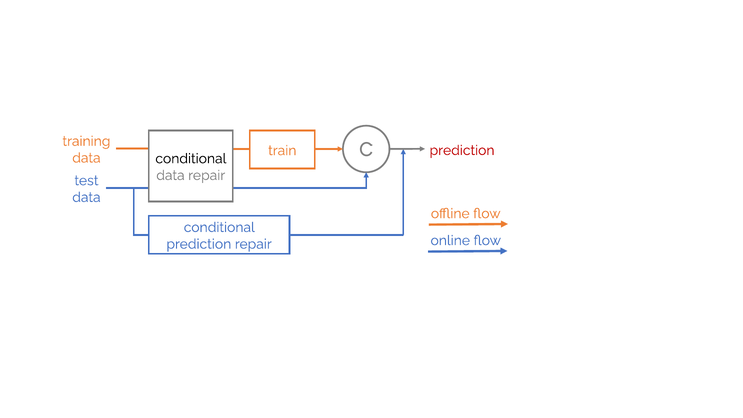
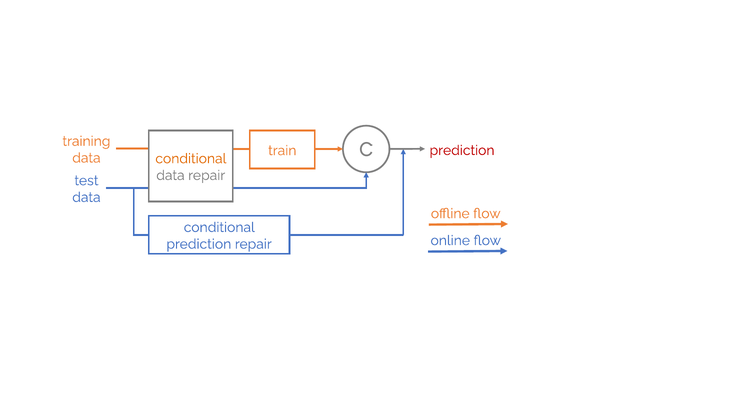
conditional at (191, 159) colour: black -> orange
